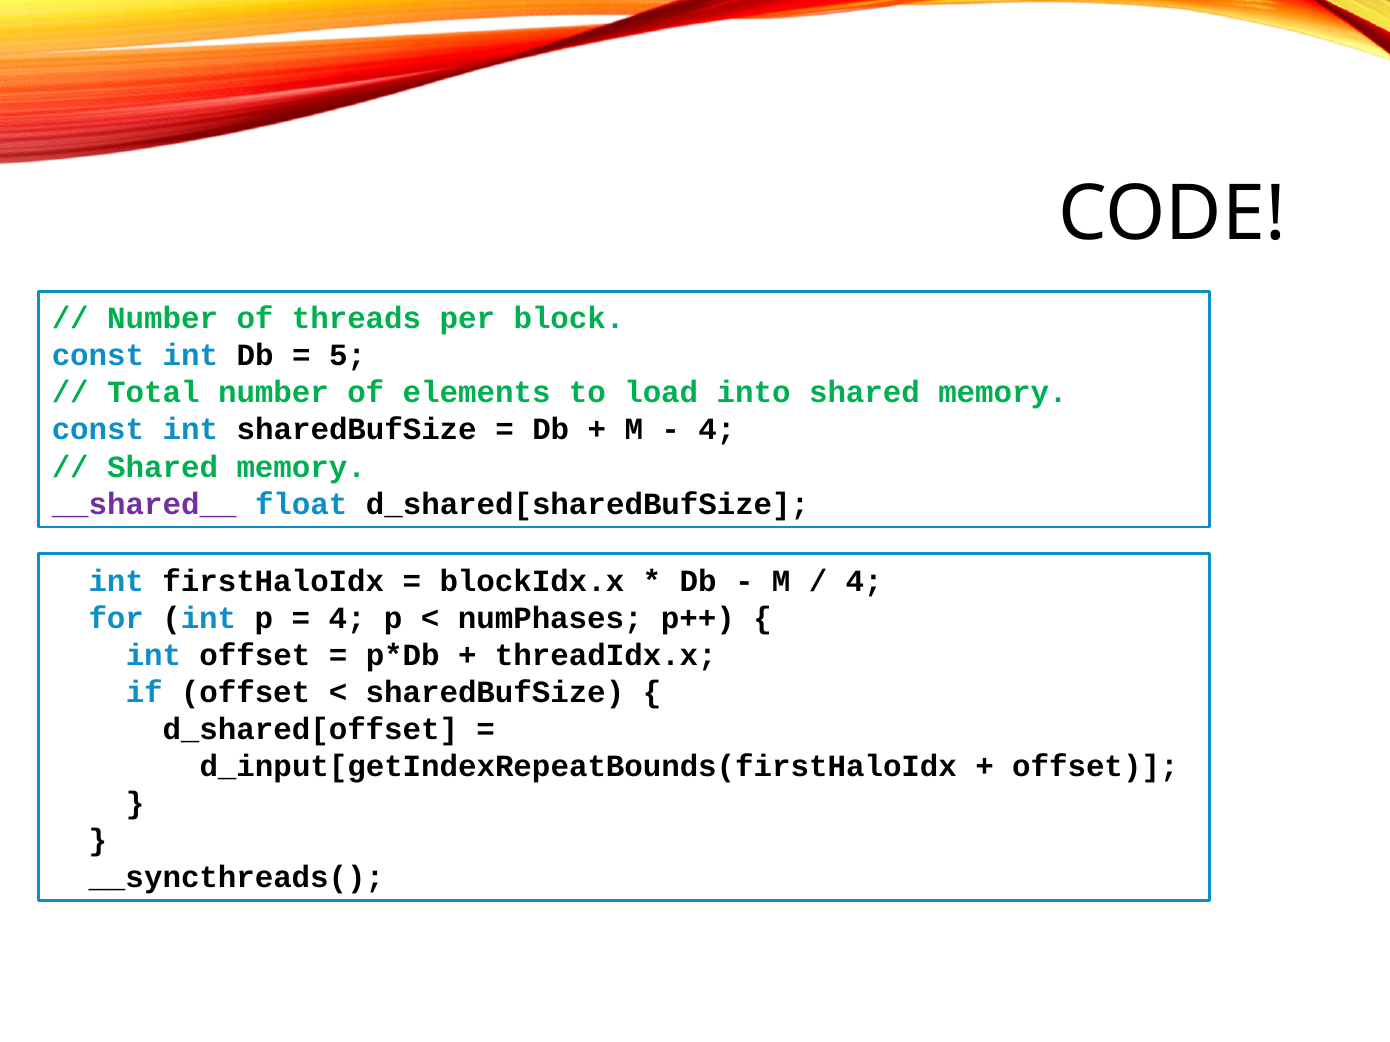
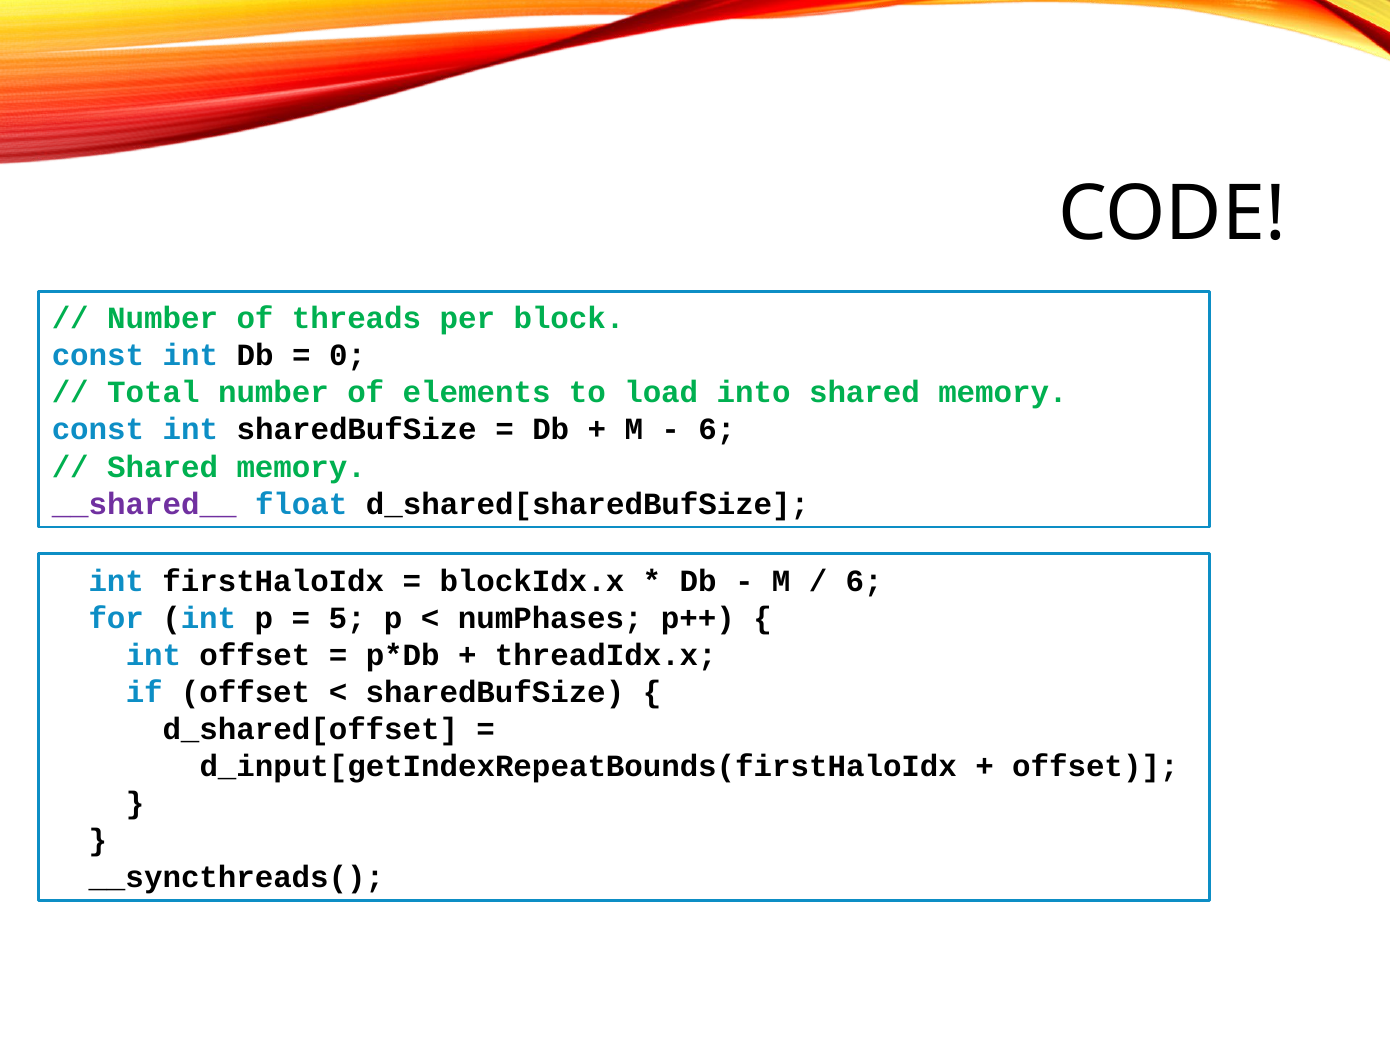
5: 5 -> 0
4 at (717, 430): 4 -> 6
4 at (864, 582): 4 -> 6
4 at (347, 619): 4 -> 5
